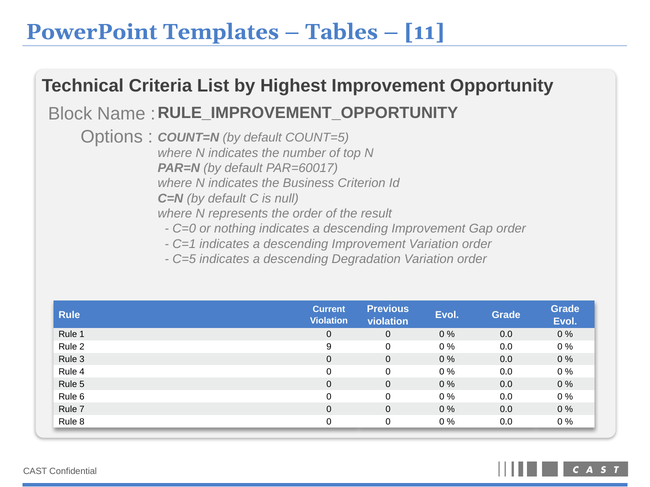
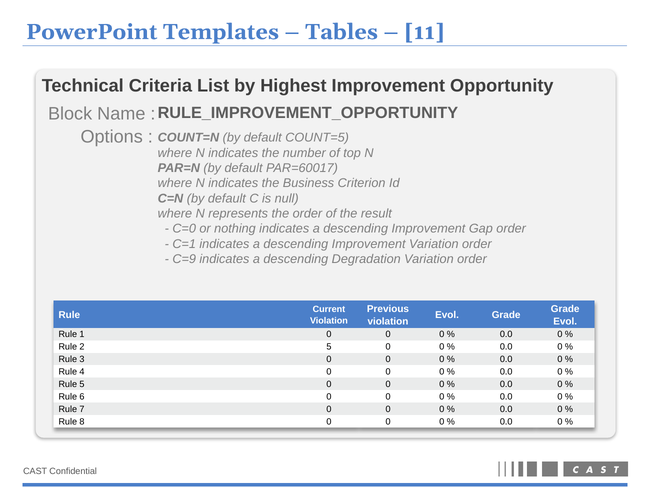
C=5: C=5 -> C=9
2 9: 9 -> 5
